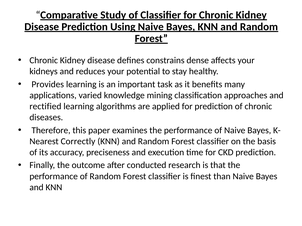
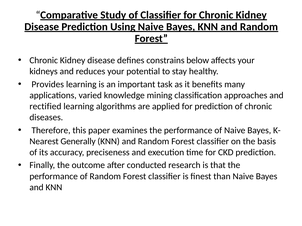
dense: dense -> below
Correctly: Correctly -> Generally
